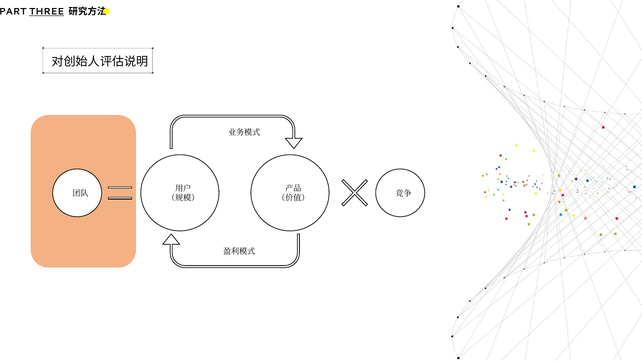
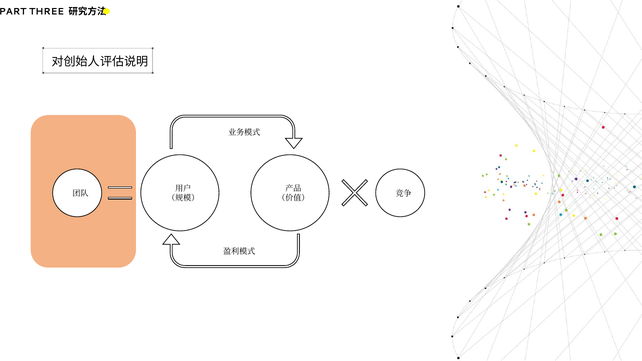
THREE underline: present -> none
